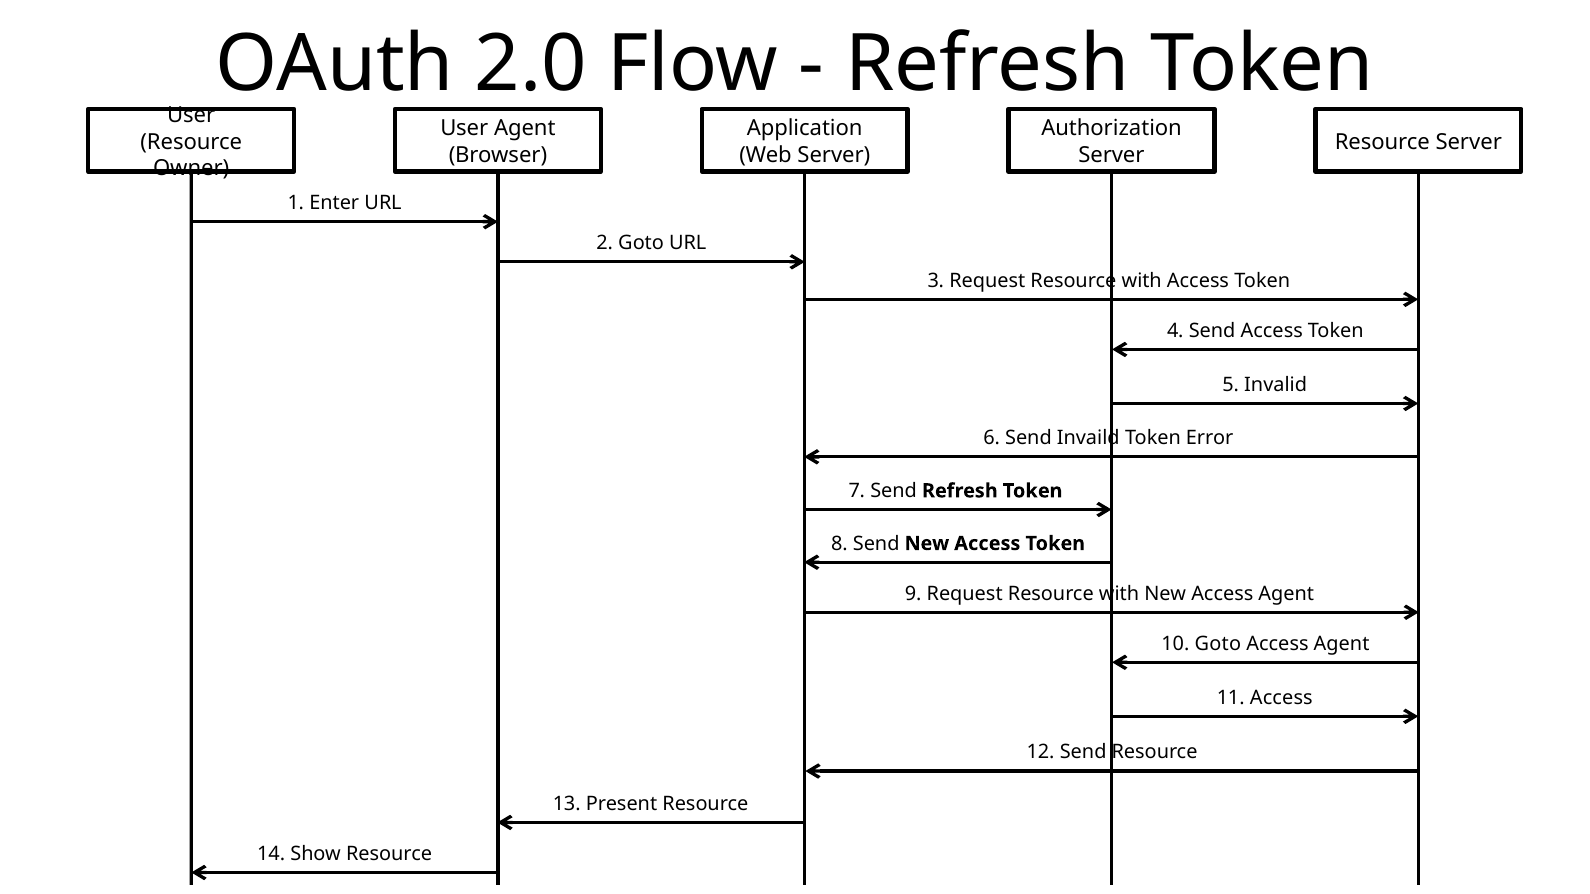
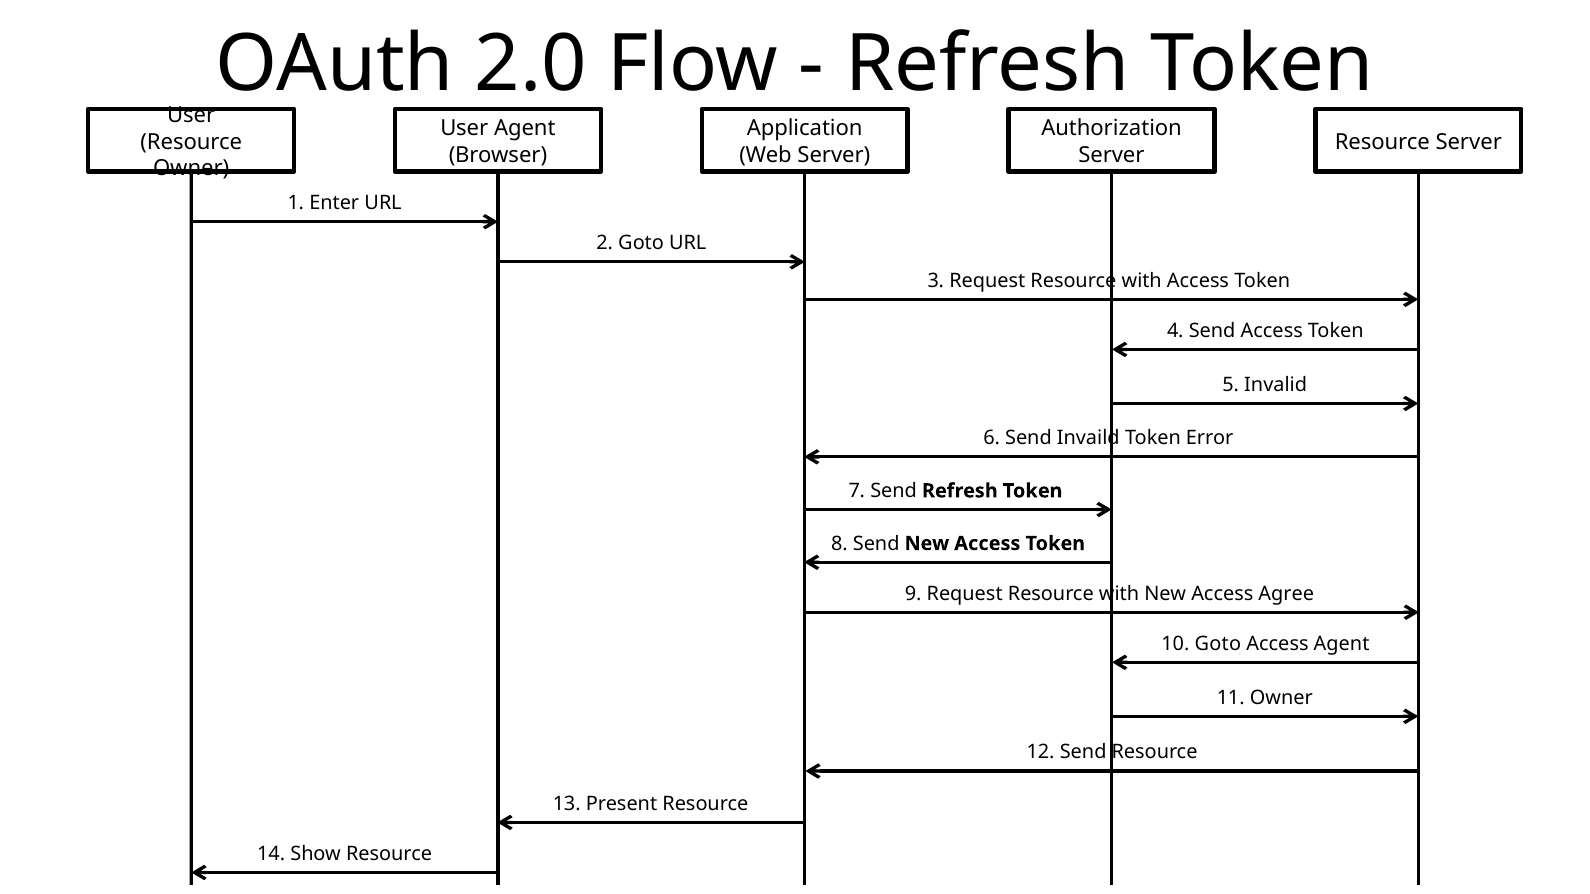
New Access Agent: Agent -> Agree
11 Access: Access -> Owner
